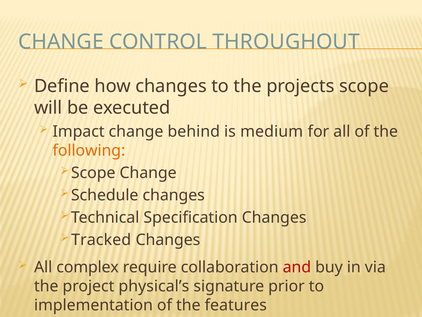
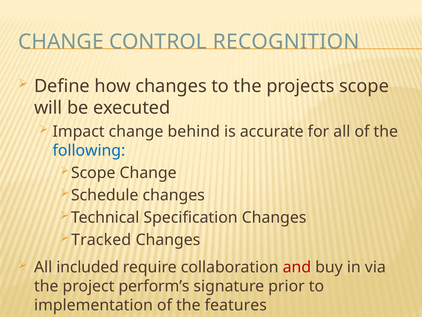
THROUGHOUT: THROUGHOUT -> RECOGNITION
medium: medium -> accurate
following colour: orange -> blue
complex: complex -> included
physical’s: physical’s -> perform’s
